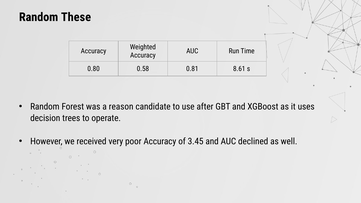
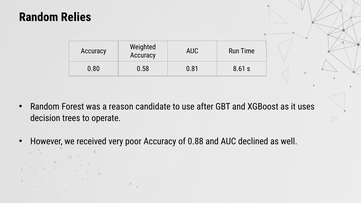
These: These -> Relies
3.45: 3.45 -> 0.88
